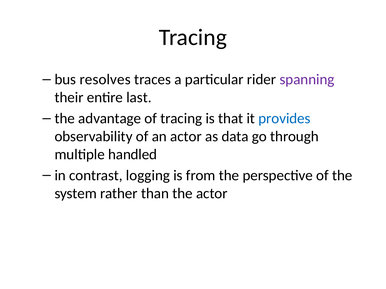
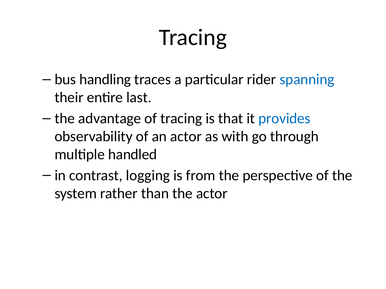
resolves: resolves -> handling
spanning colour: purple -> blue
data: data -> with
